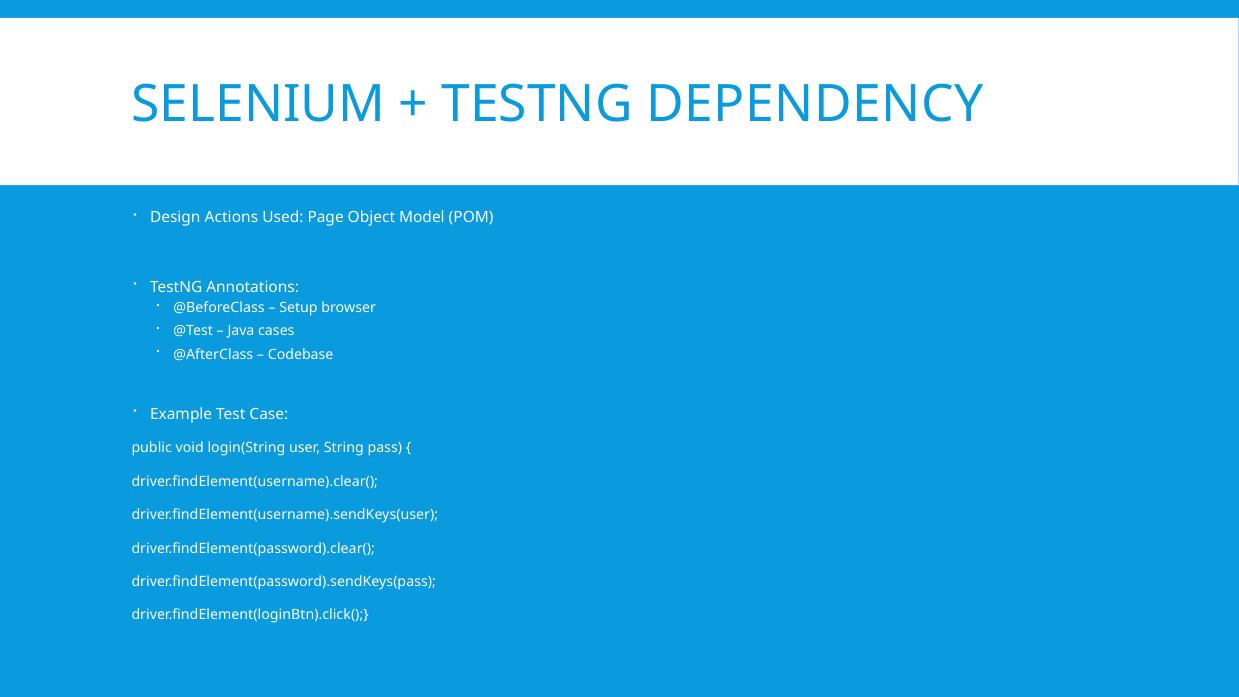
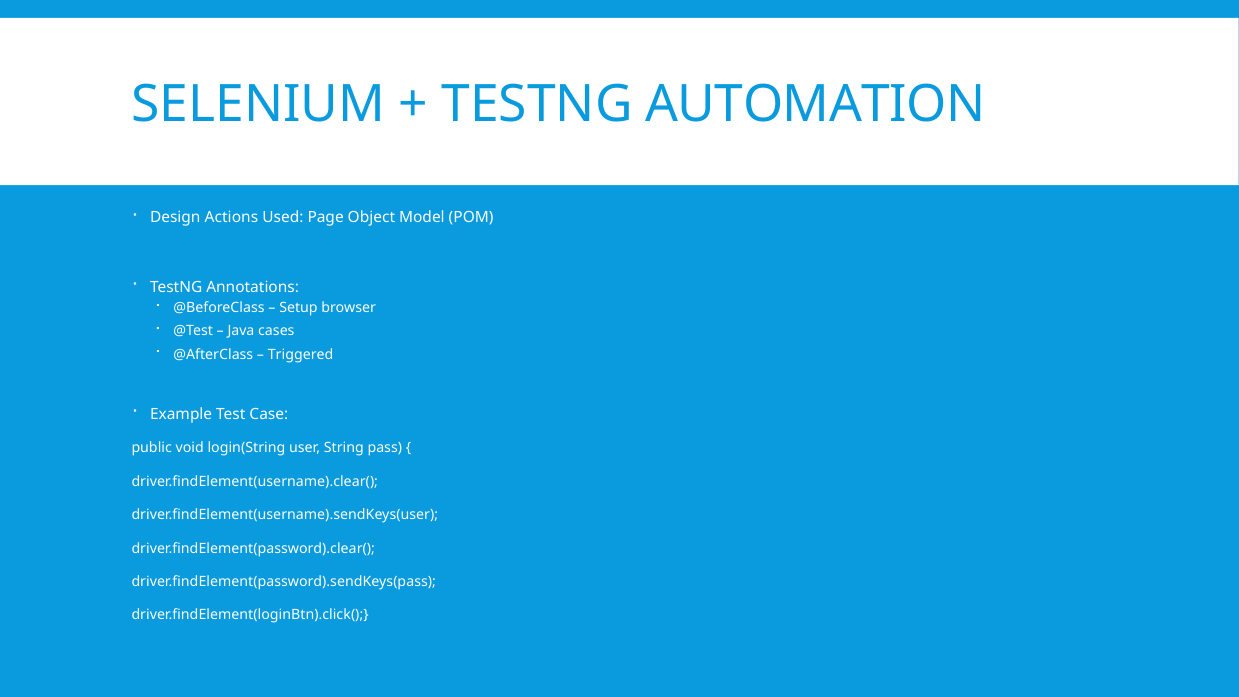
DEPENDENCY: DEPENDENCY -> AUTOMATION
Codebase: Codebase -> Triggered
